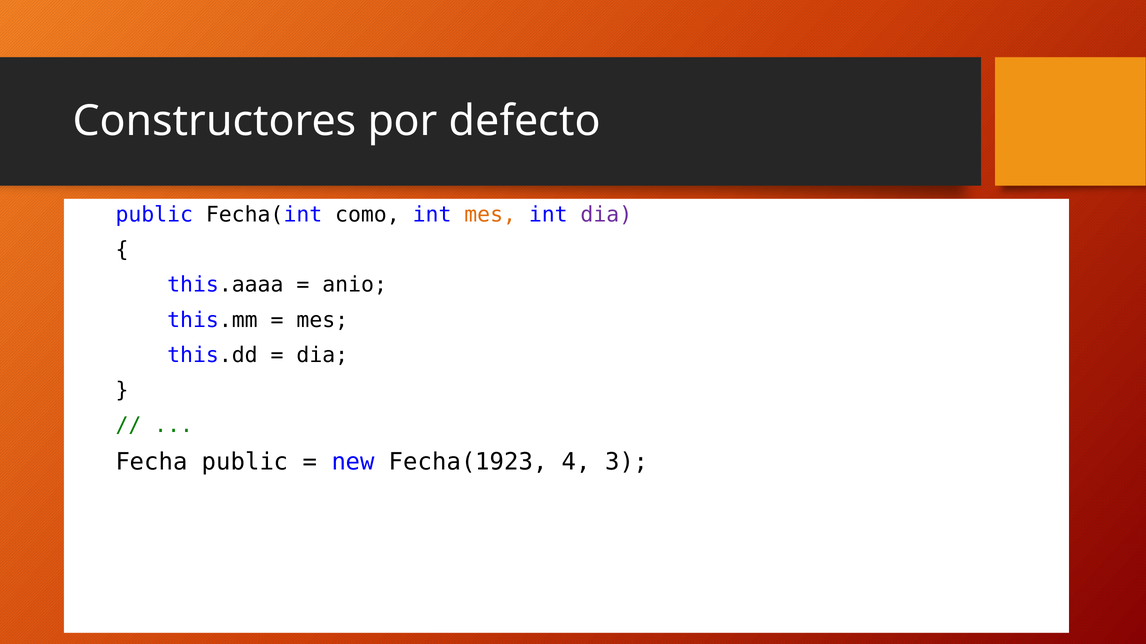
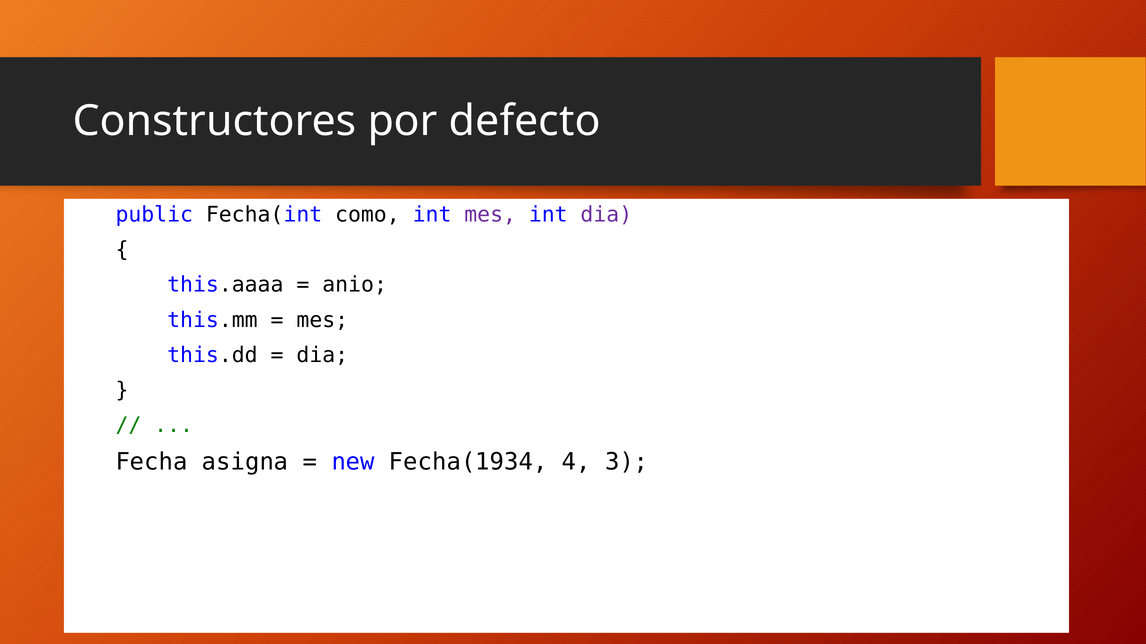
mes at (490, 215) colour: orange -> purple
Fecha public: public -> asigna
Fecha(1923: Fecha(1923 -> Fecha(1934
